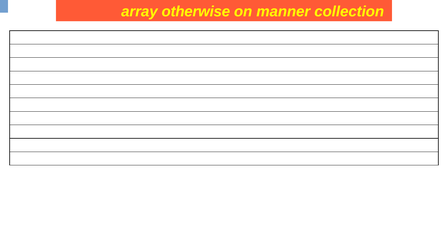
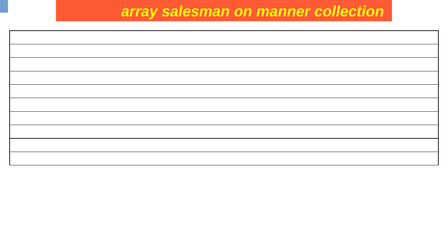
otherwise: otherwise -> salesman
